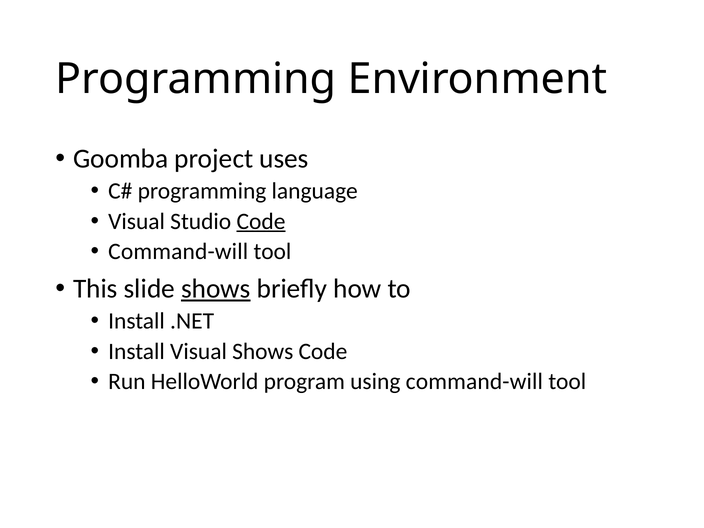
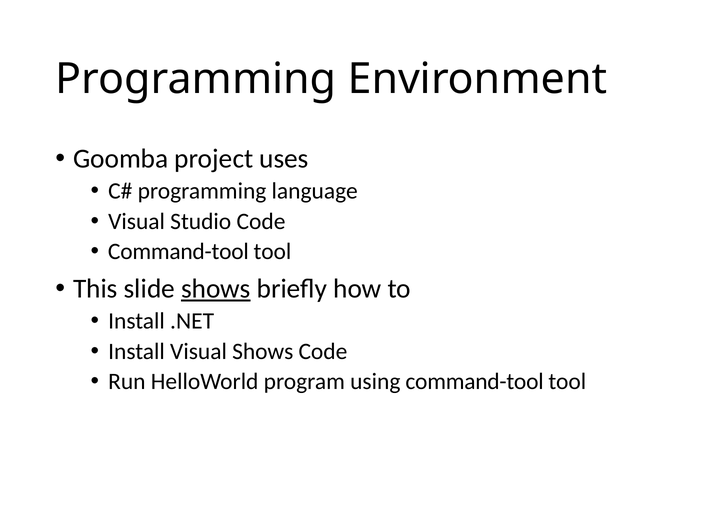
Code at (261, 221) underline: present -> none
Command-will at (178, 251): Command-will -> Command-tool
using command-will: command-will -> command-tool
